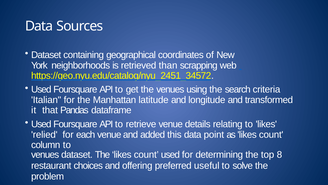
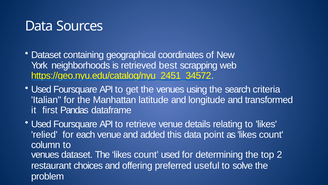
than: than -> best
that: that -> first
8: 8 -> 2
